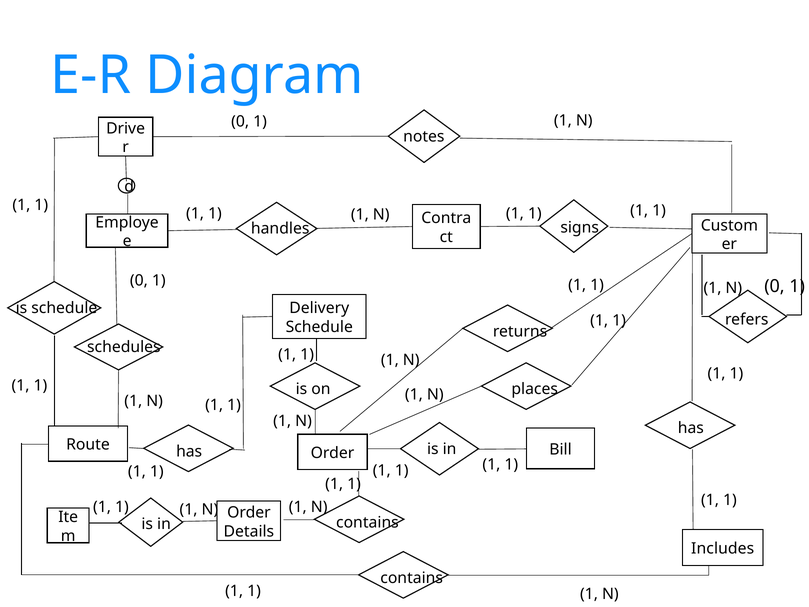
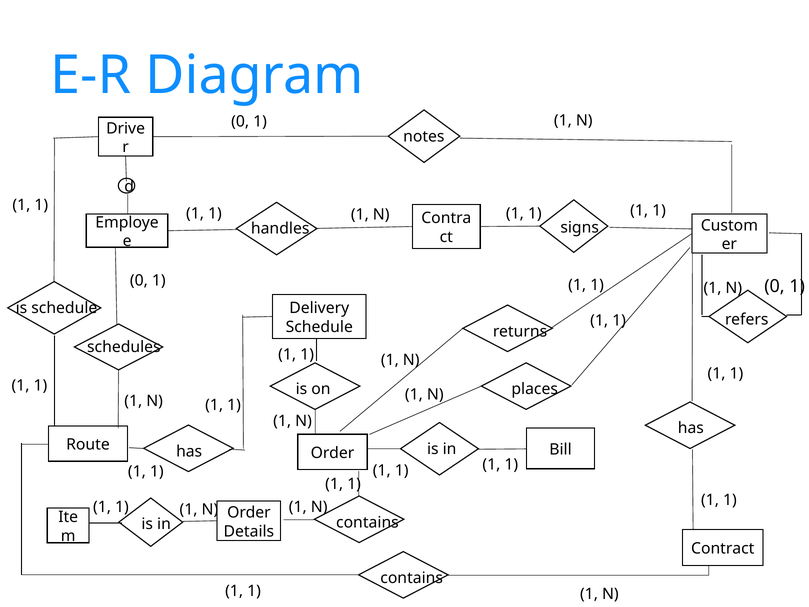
Includes: Includes -> Contract
